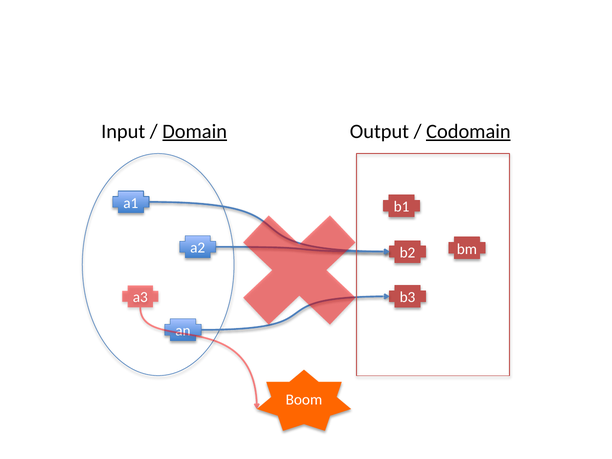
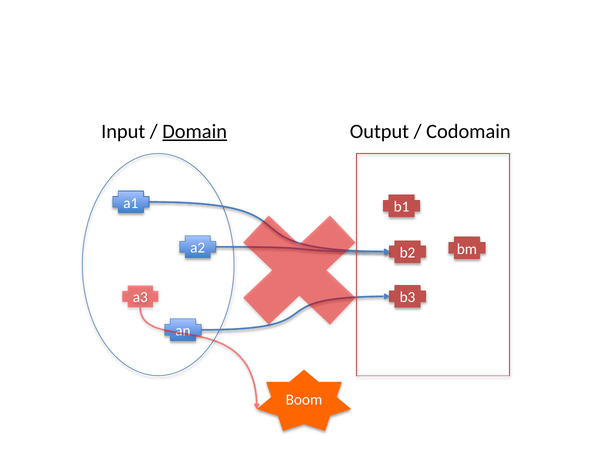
Codomain underline: present -> none
